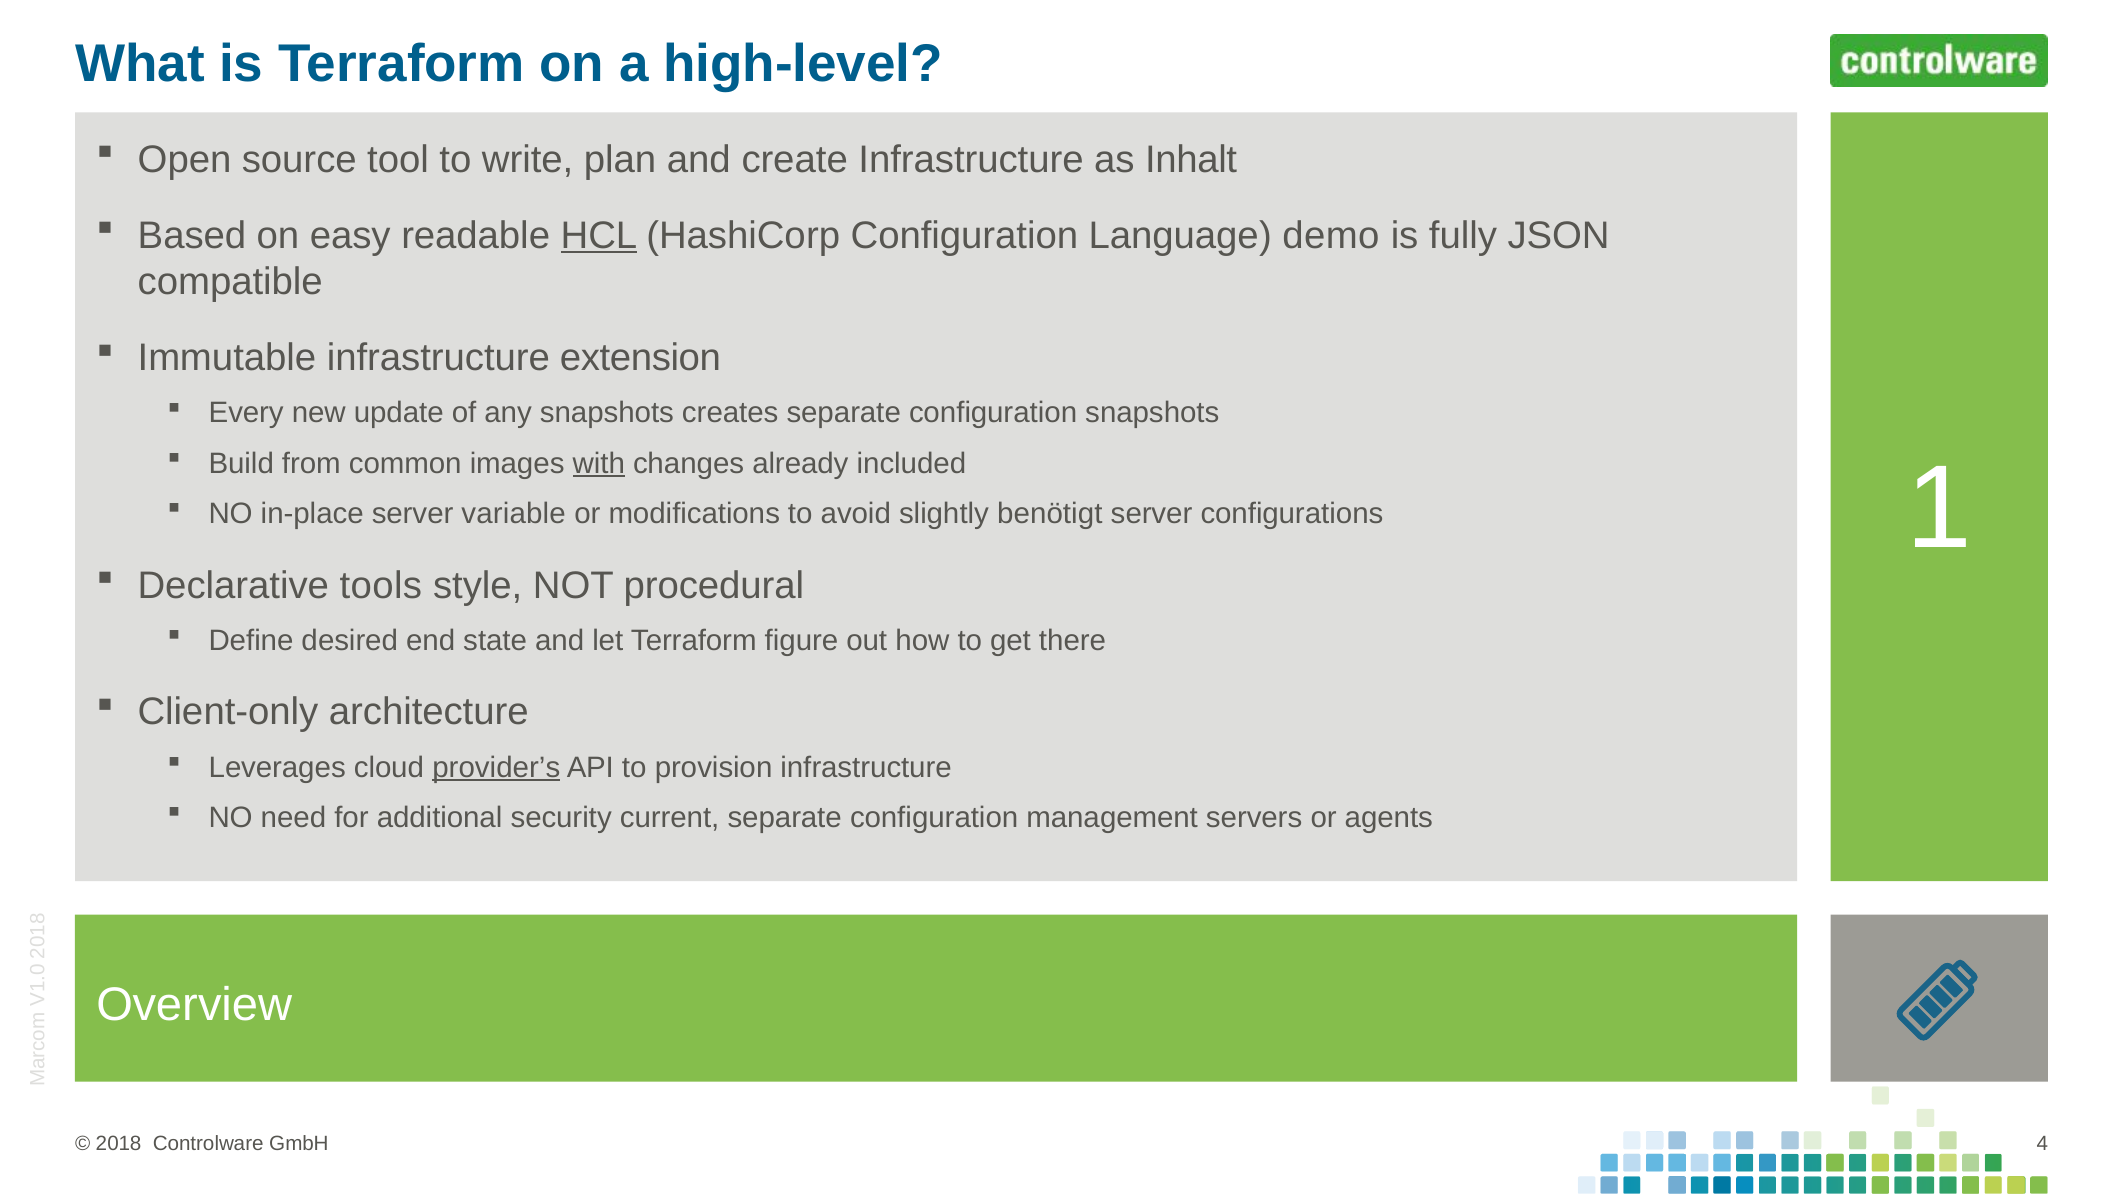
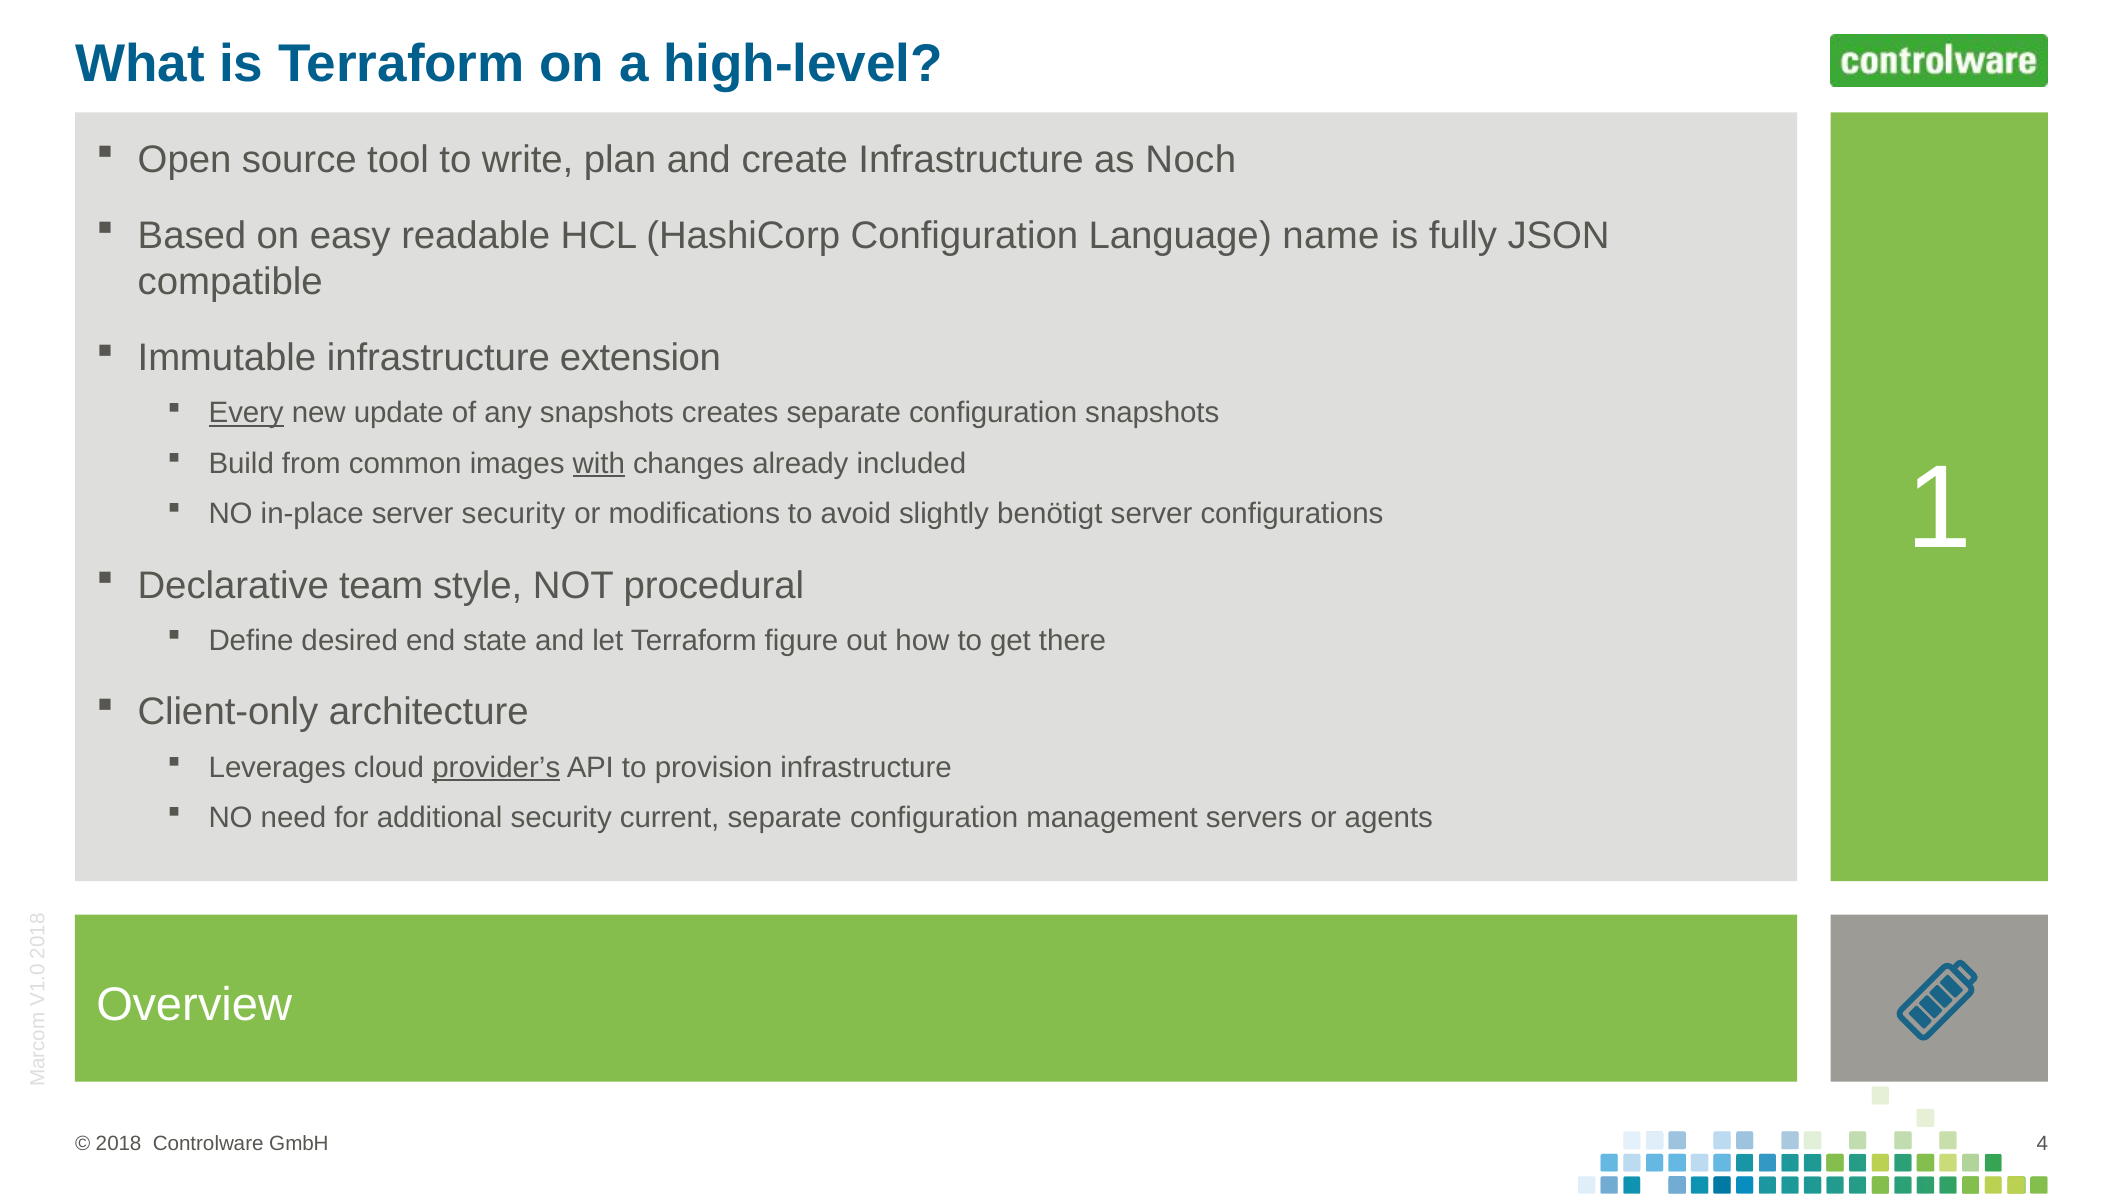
Inhalt: Inhalt -> Noch
HCL underline: present -> none
demo: demo -> name
Every underline: none -> present
server variable: variable -> security
tools: tools -> team
